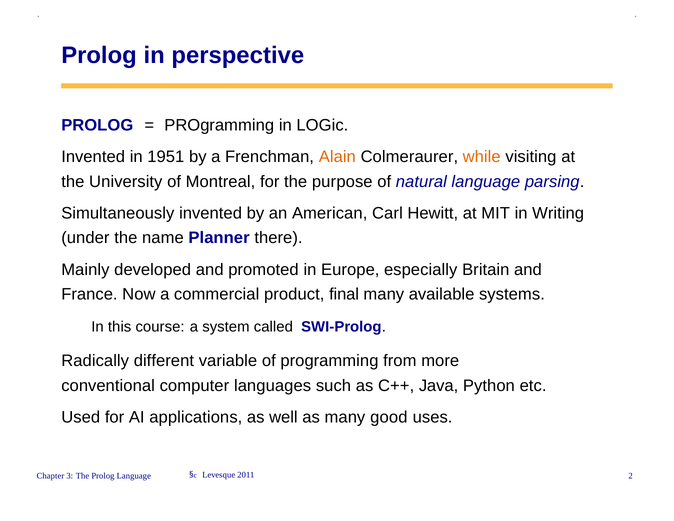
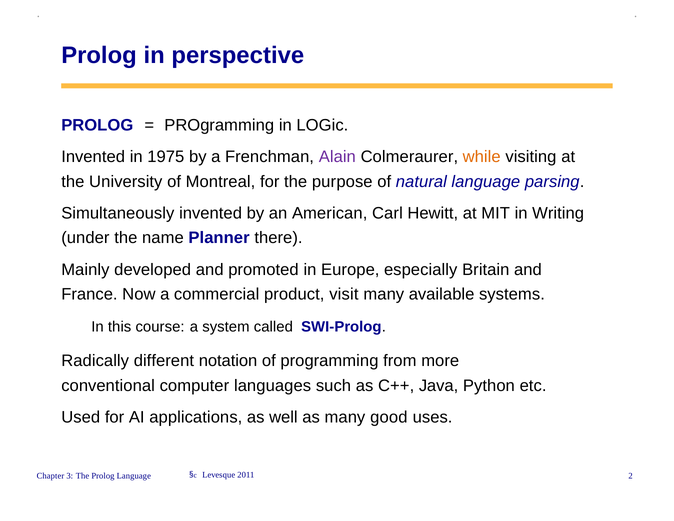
1951: 1951 -> 1975
Alain colour: orange -> purple
final: final -> visit
variable: variable -> notation
